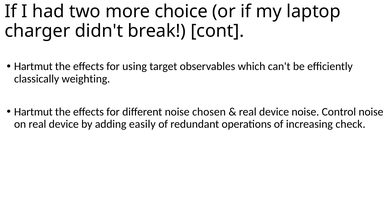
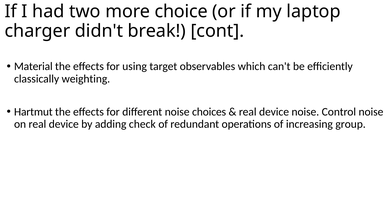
Hartmut at (33, 66): Hartmut -> Material
chosen: chosen -> choices
easily: easily -> check
check: check -> group
